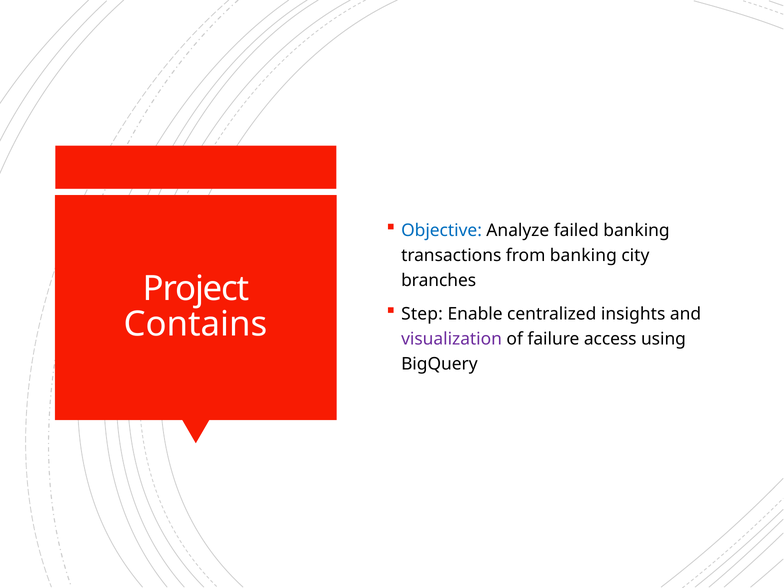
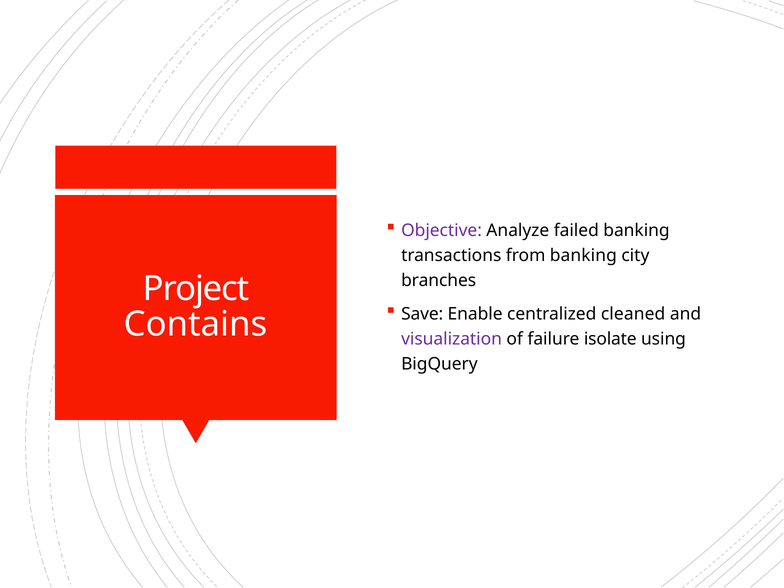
Objective colour: blue -> purple
Step: Step -> Save
insights: insights -> cleaned
access: access -> isolate
